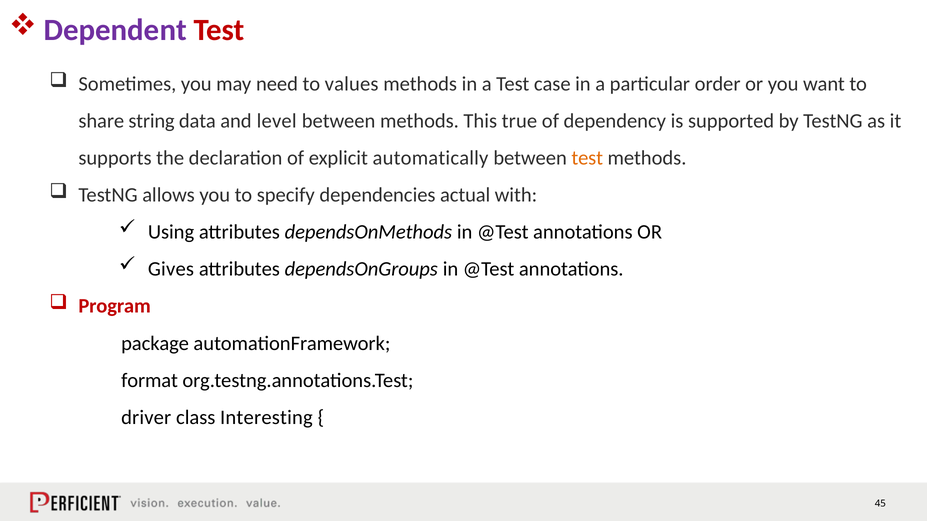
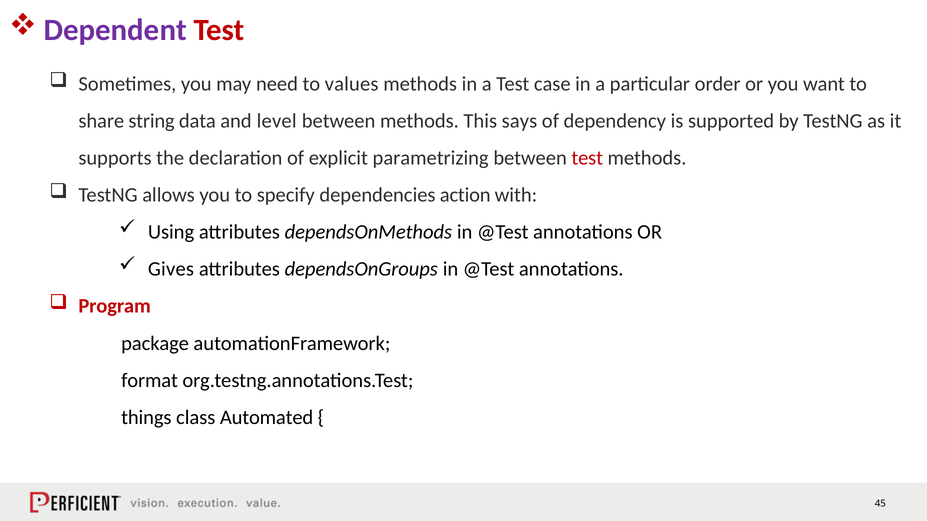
true: true -> says
automatically: automatically -> parametrizing
test at (587, 158) colour: orange -> red
actual: actual -> action
driver: driver -> things
Interesting: Interesting -> Automated
